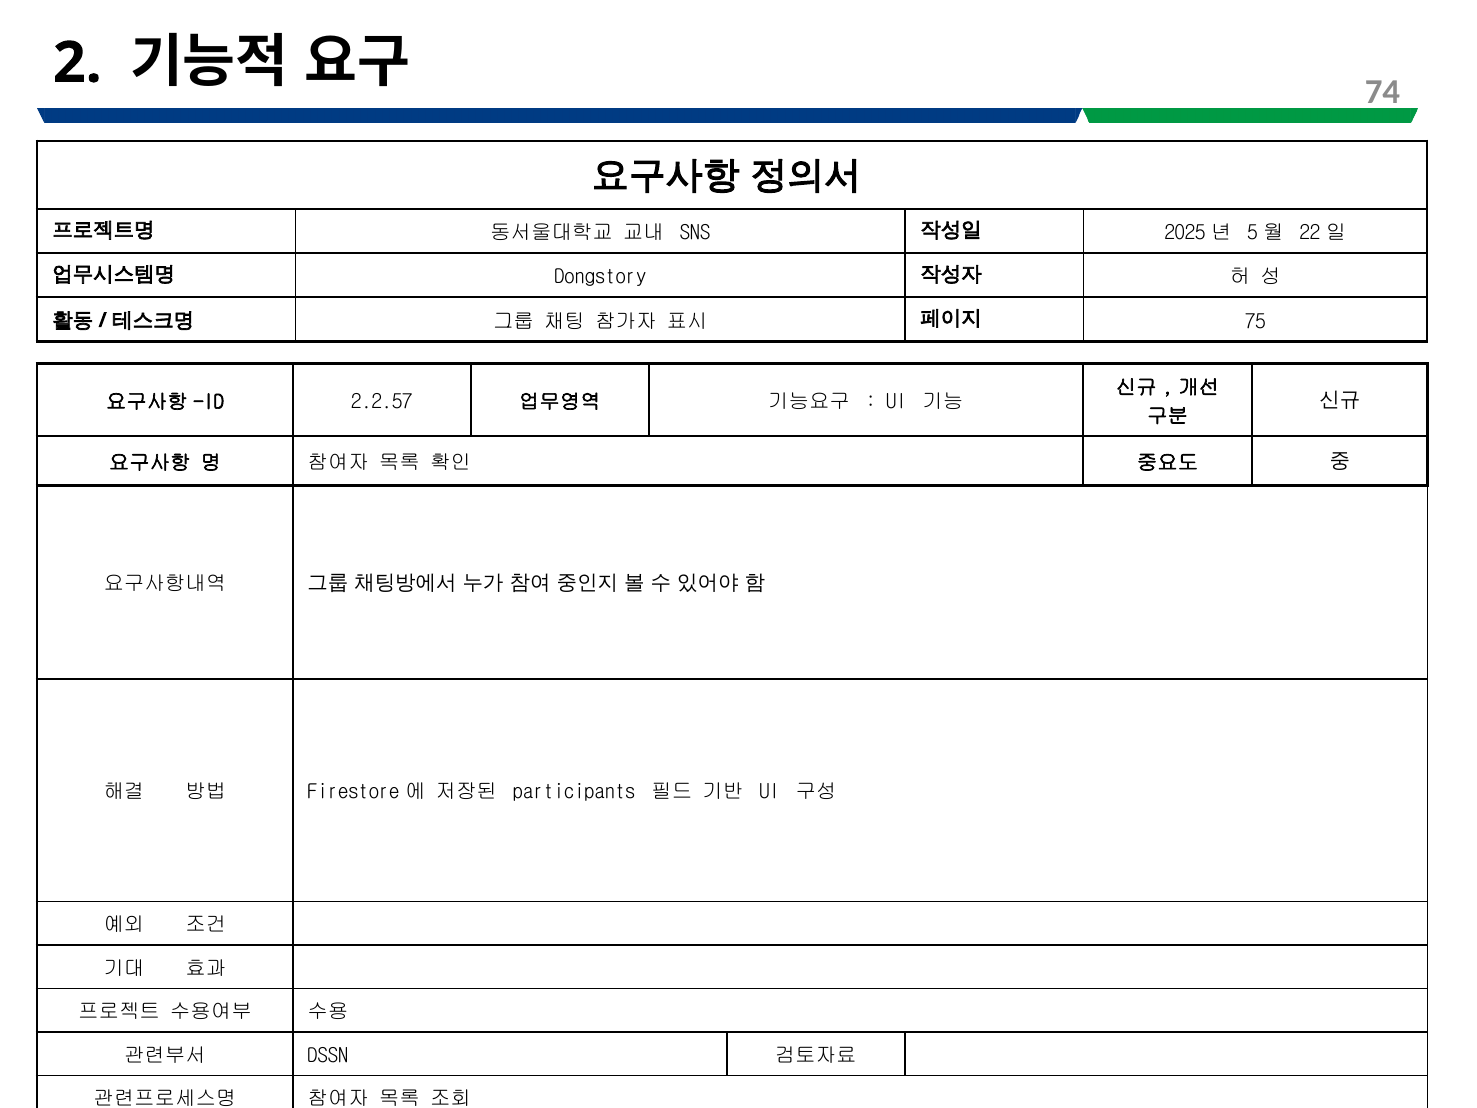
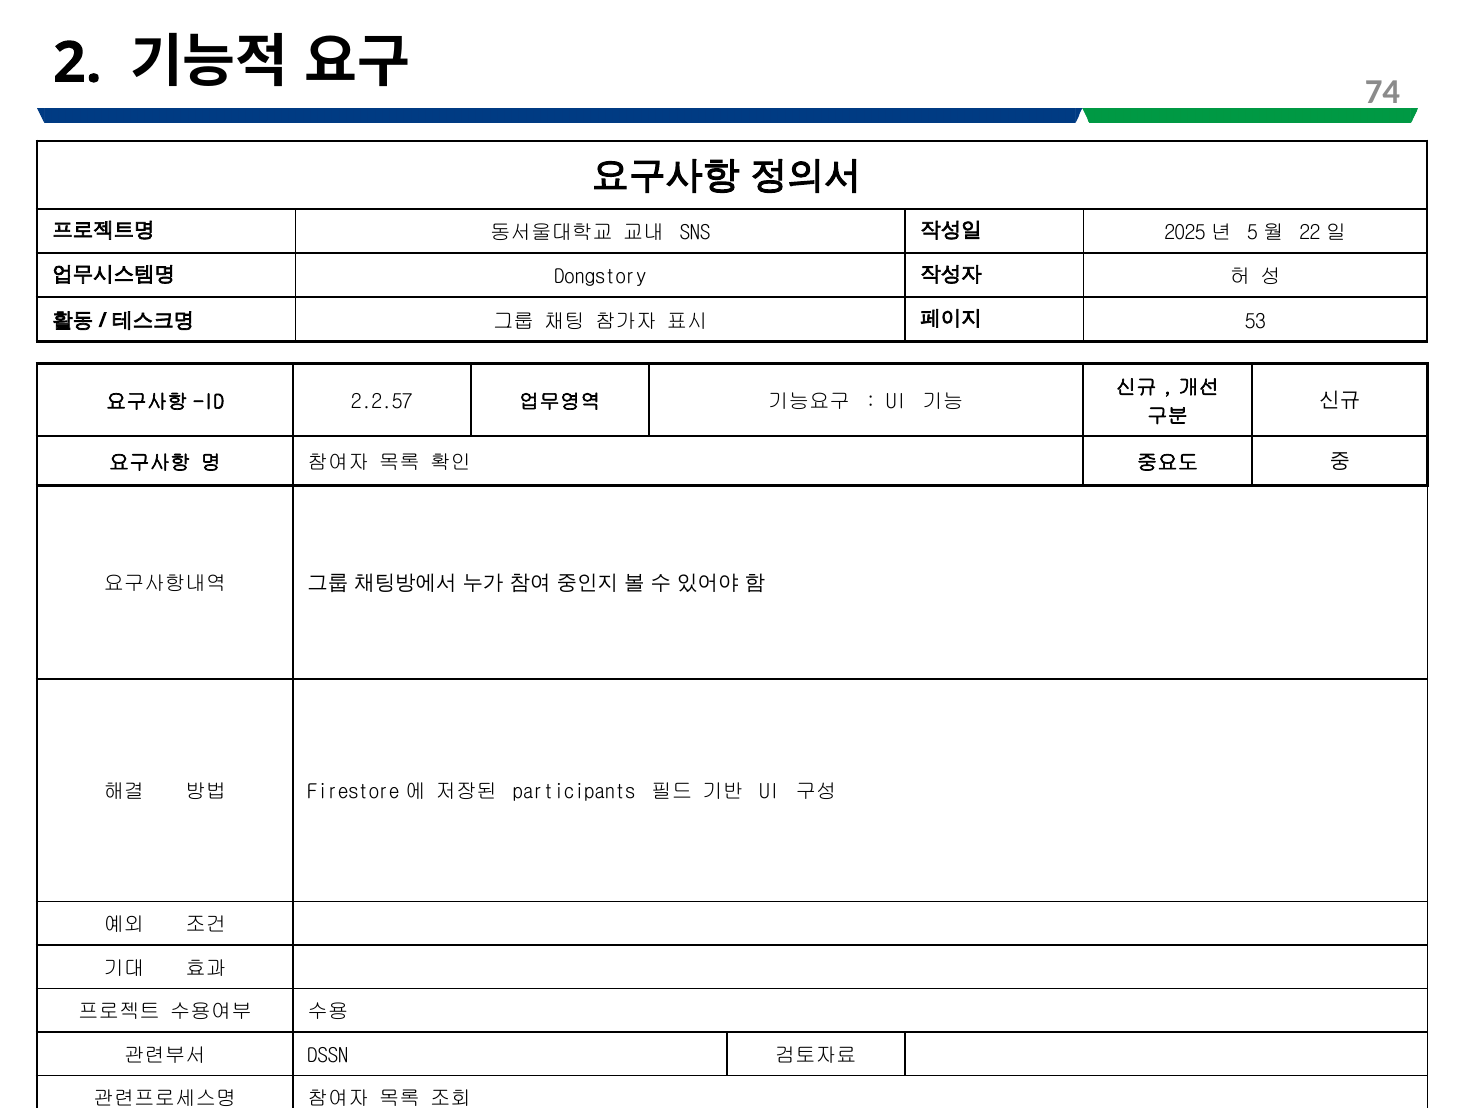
75: 75 -> 53
